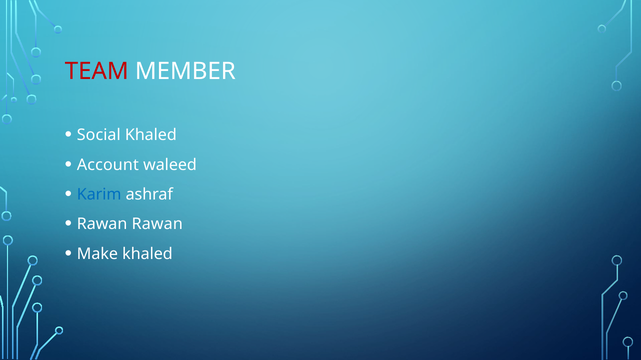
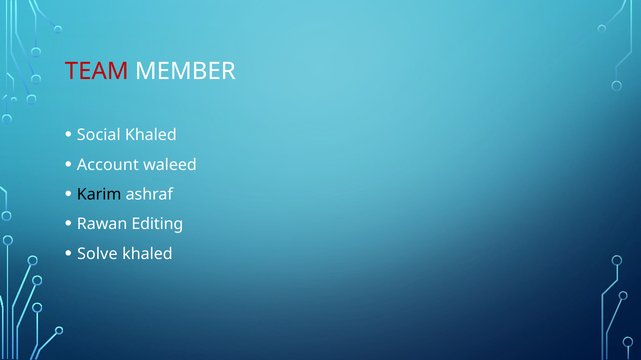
Karim colour: blue -> black
Rawan Rawan: Rawan -> Editing
Make: Make -> Solve
